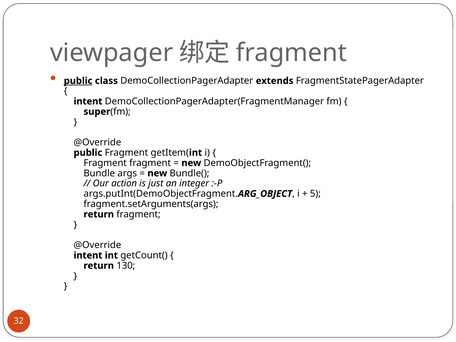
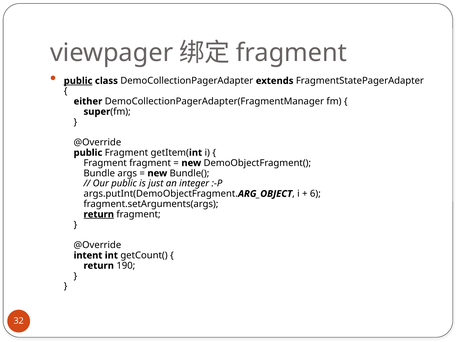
intent at (88, 101): intent -> either
Our action: action -> public
5: 5 -> 6
return at (99, 214) underline: none -> present
130: 130 -> 190
